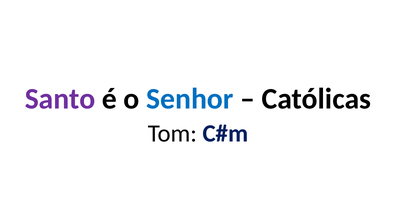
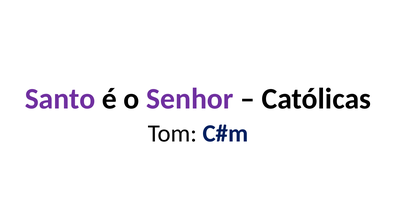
Senhor colour: blue -> purple
